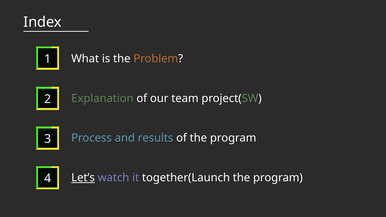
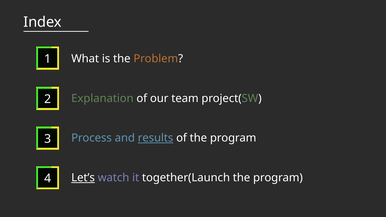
results underline: none -> present
